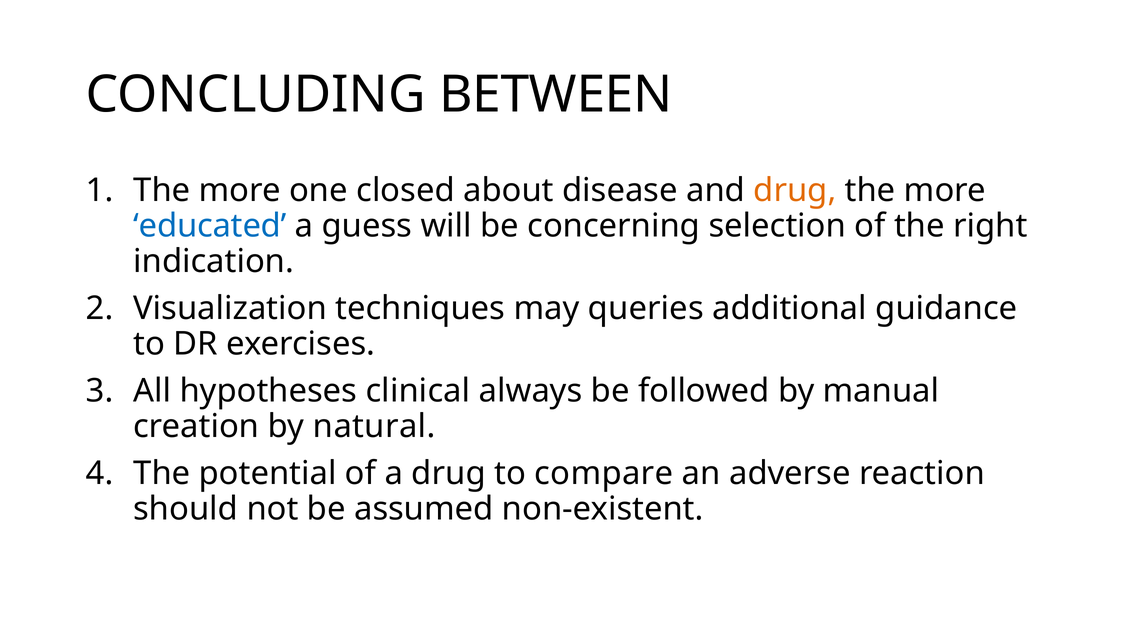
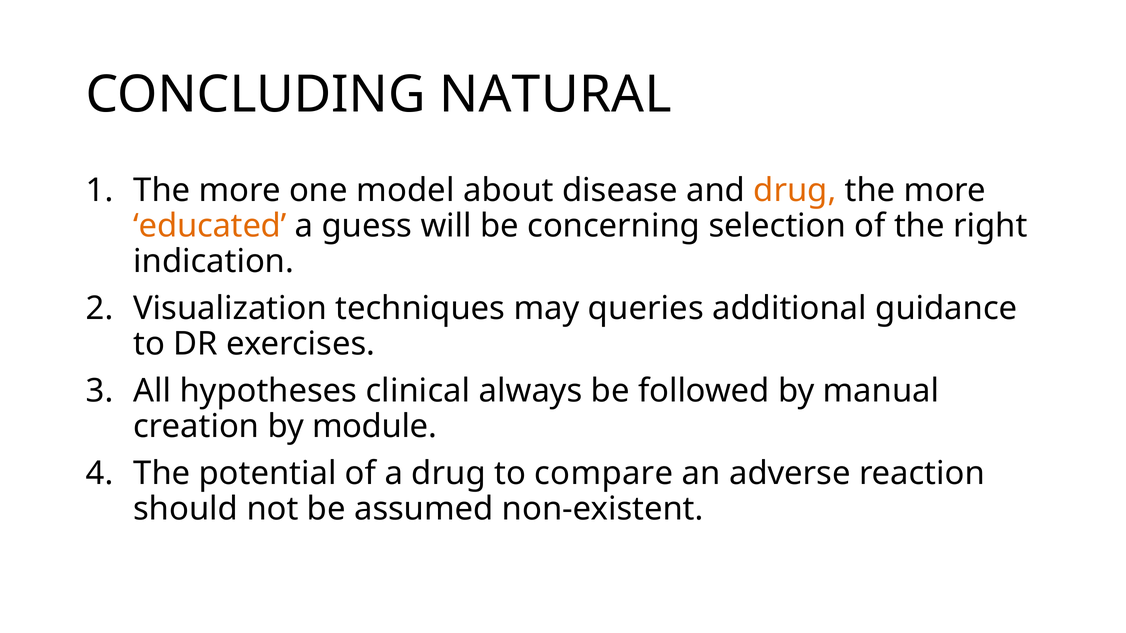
BETWEEN: BETWEEN -> NATURAL
closed: closed -> model
educated colour: blue -> orange
natural: natural -> module
